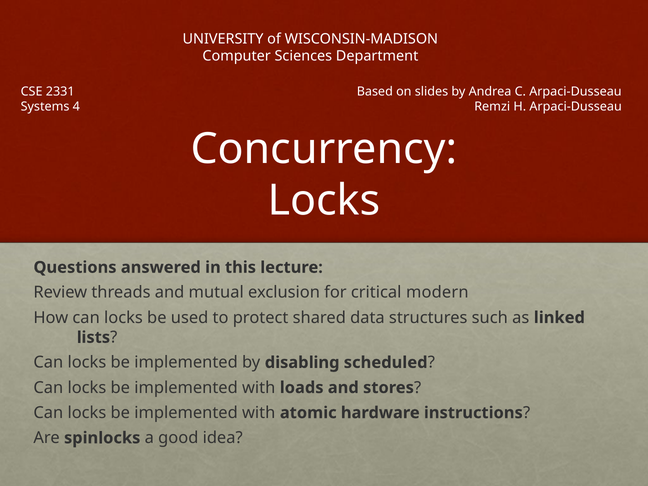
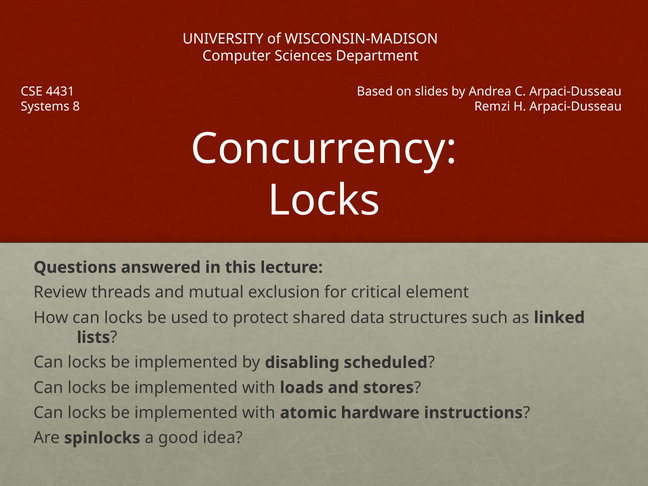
2331: 2331 -> 4431
4: 4 -> 8
modern: modern -> element
